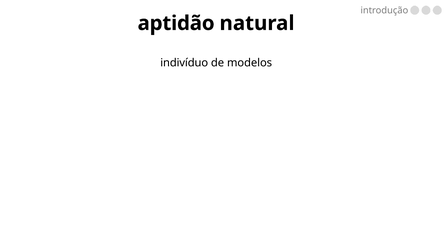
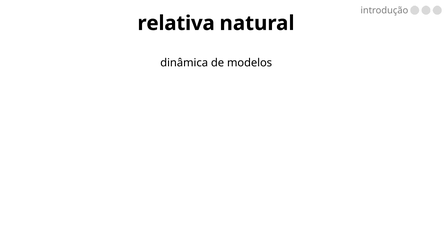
aptidão: aptidão -> relativa
indivíduo: indivíduo -> dinâmica
